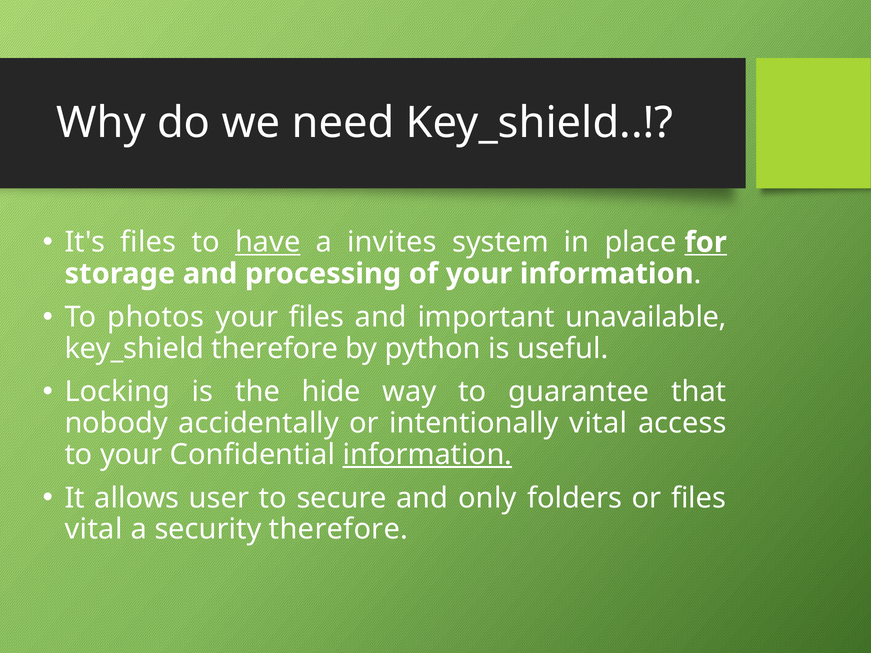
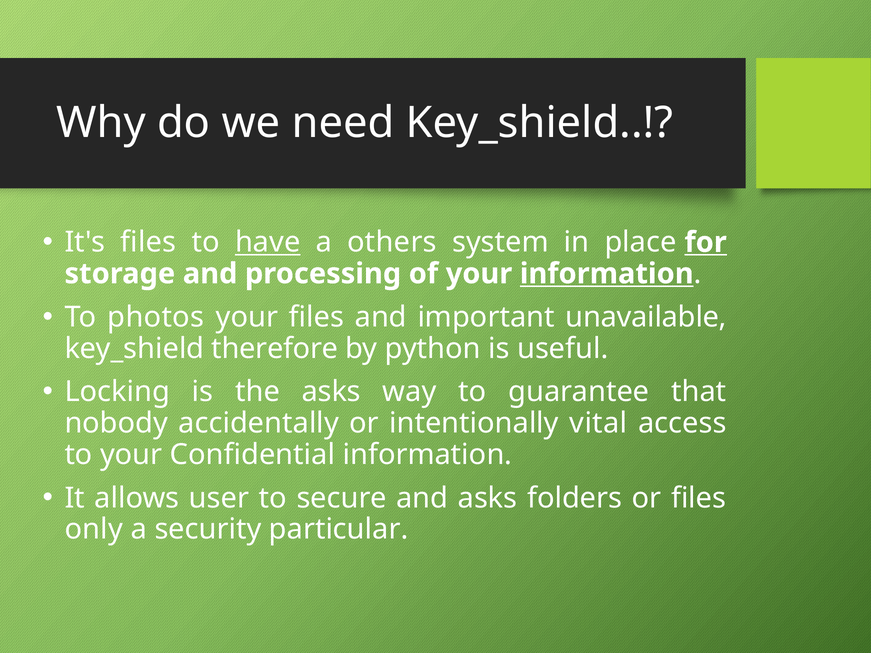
invites: invites -> others
information at (607, 274) underline: none -> present
the hide: hide -> asks
information at (427, 455) underline: present -> none
and only: only -> asks
vital at (94, 530): vital -> only
security therefore: therefore -> particular
